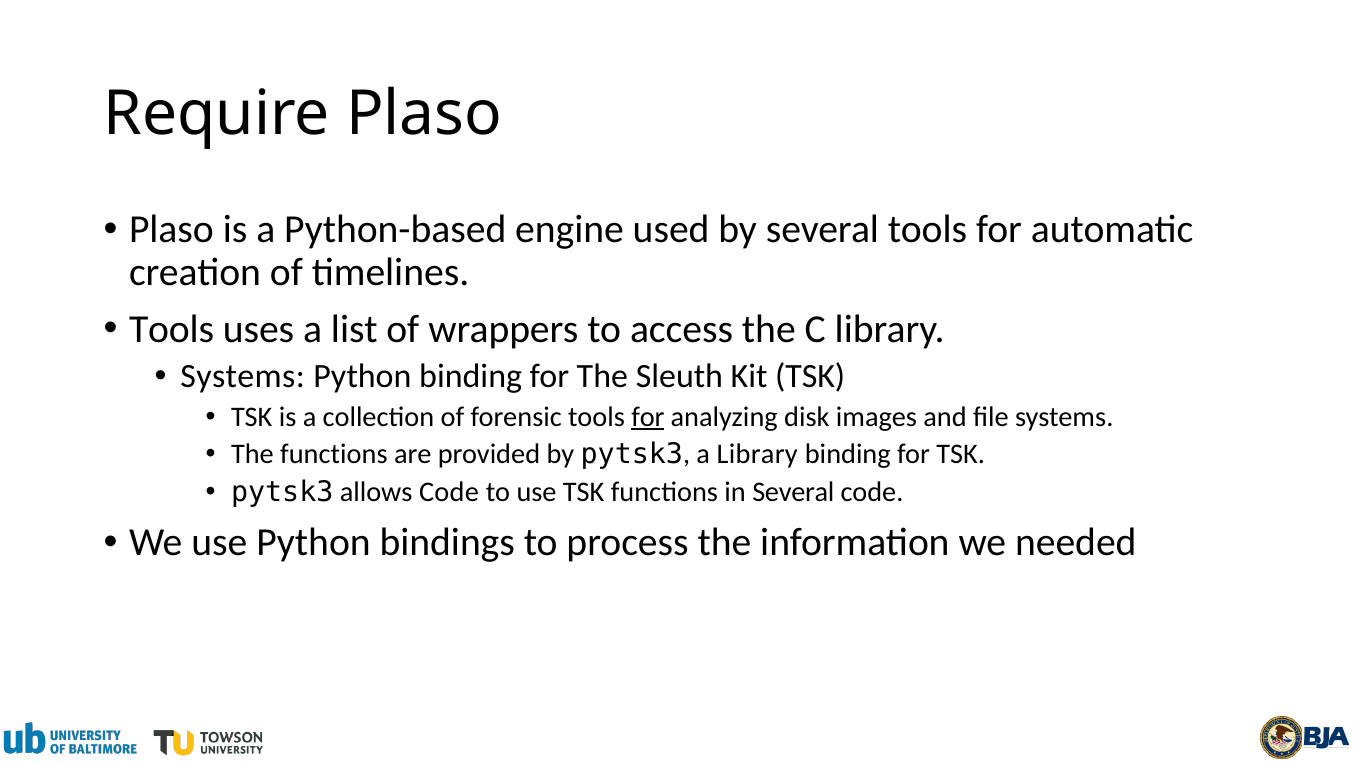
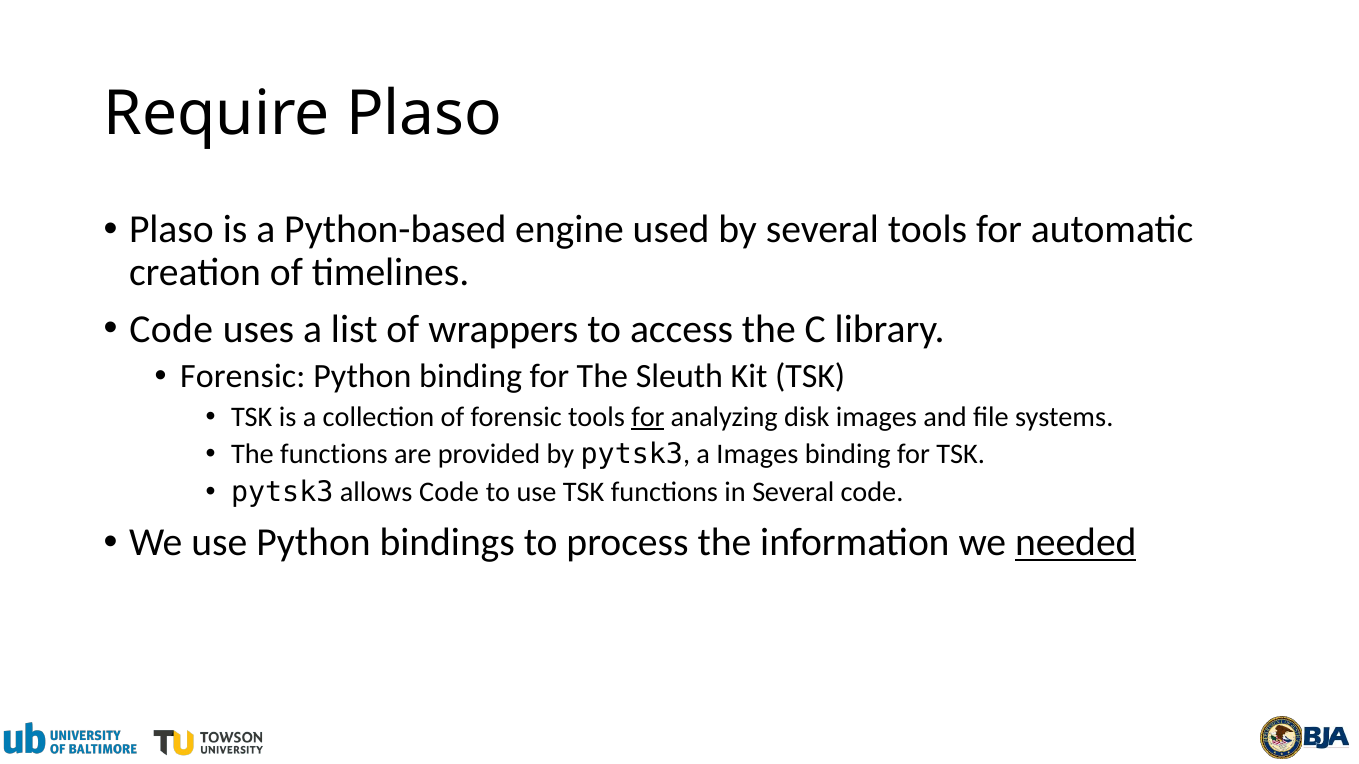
Tools at (172, 330): Tools -> Code
Systems at (243, 376): Systems -> Forensic
a Library: Library -> Images
needed underline: none -> present
